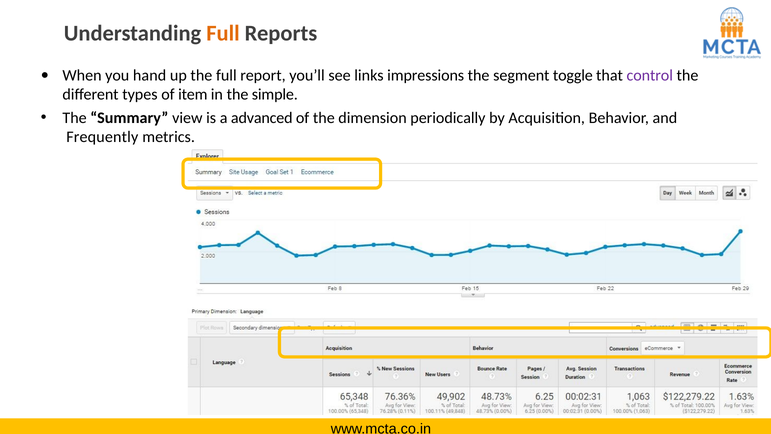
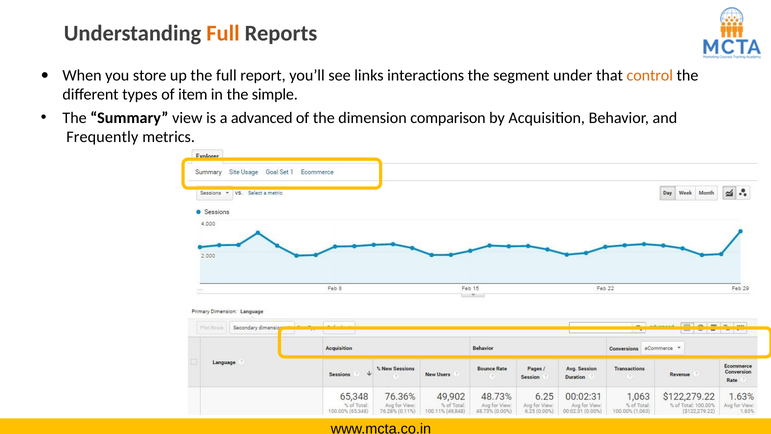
hand: hand -> store
impressions: impressions -> interactions
toggle: toggle -> under
control colour: purple -> orange
periodically: periodically -> comparison
